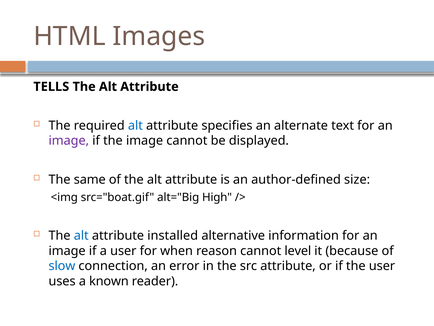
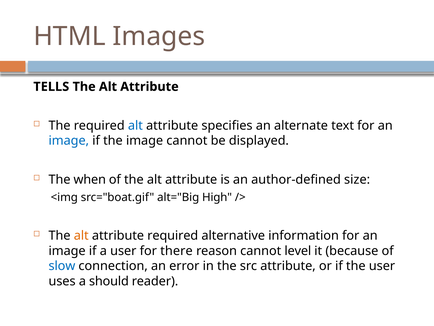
image at (69, 141) colour: purple -> blue
same: same -> when
alt at (81, 235) colour: blue -> orange
attribute installed: installed -> required
when: when -> there
known: known -> should
